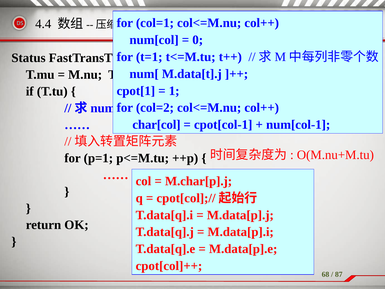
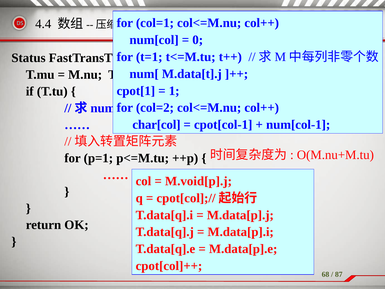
M.char[p].j: M.char[p].j -> M.void[p].j
